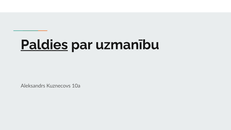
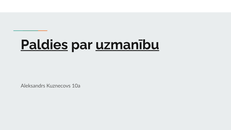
uzmanību underline: none -> present
